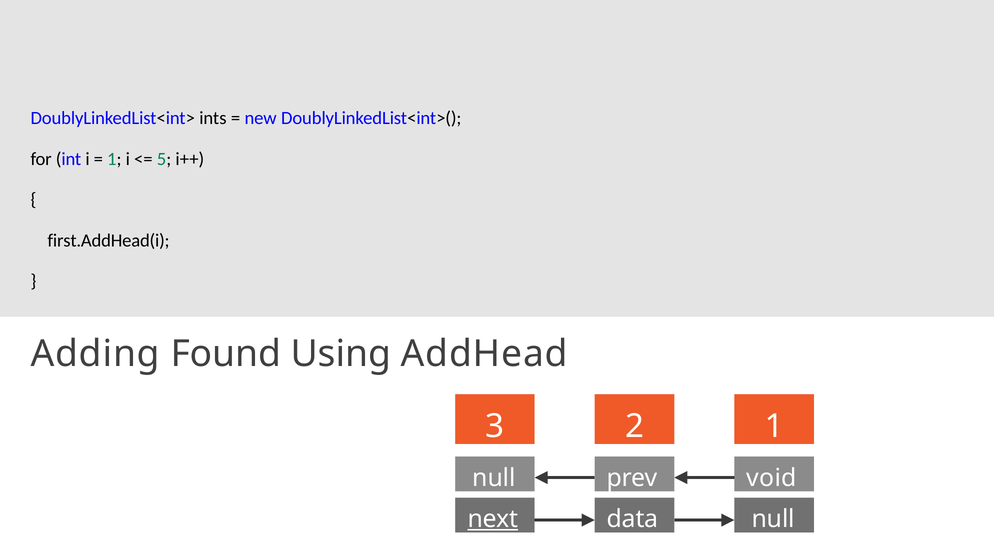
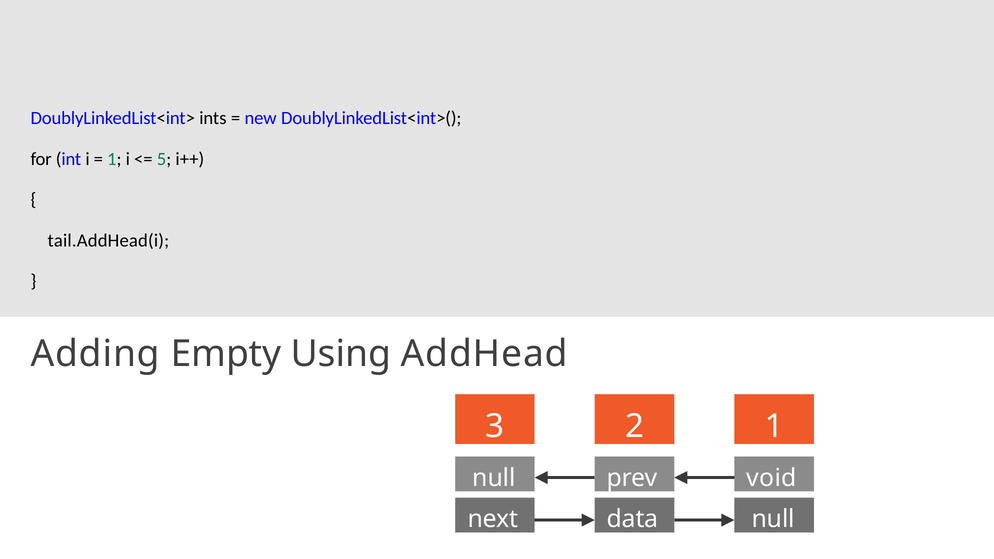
first.AddHead(i: first.AddHead(i -> tail.AddHead(i
Found: Found -> Empty
next underline: present -> none
